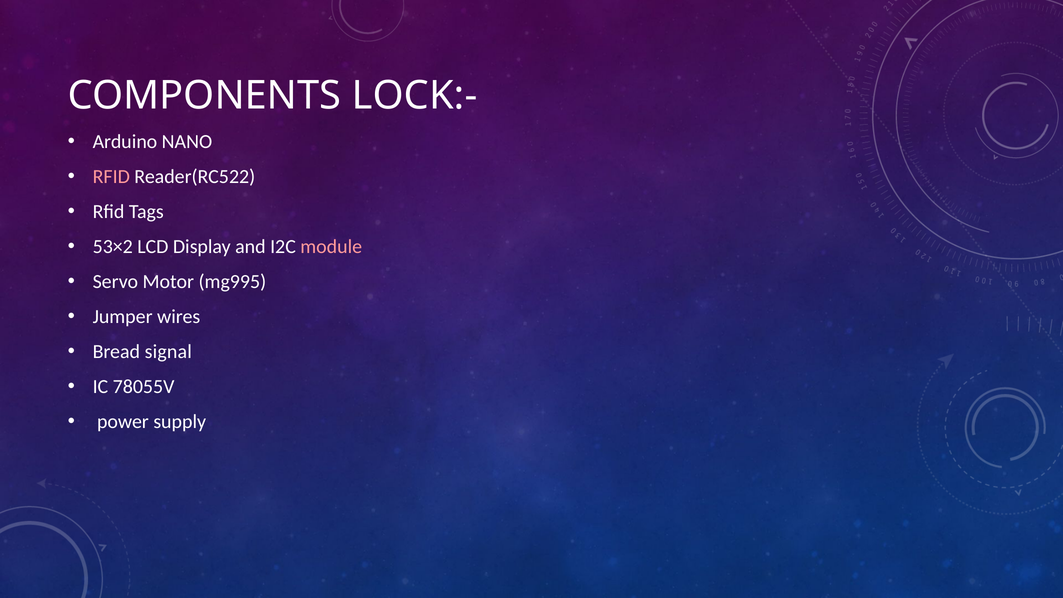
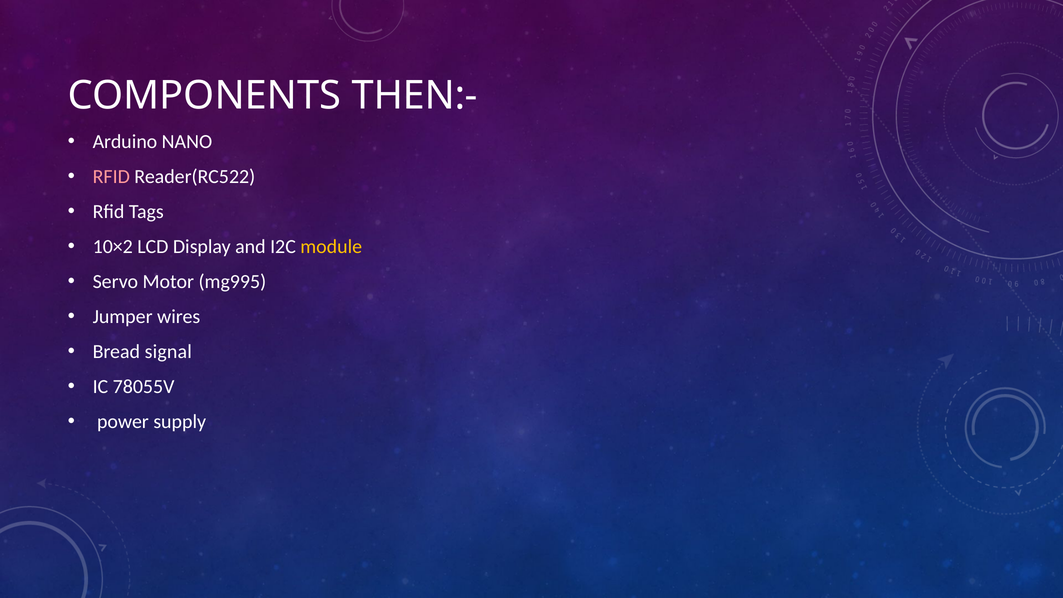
LOCK:-: LOCK:- -> THEN:-
53×2: 53×2 -> 10×2
module colour: pink -> yellow
